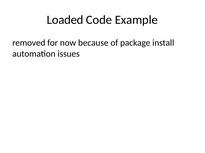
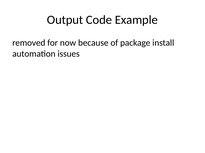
Loaded: Loaded -> Output
